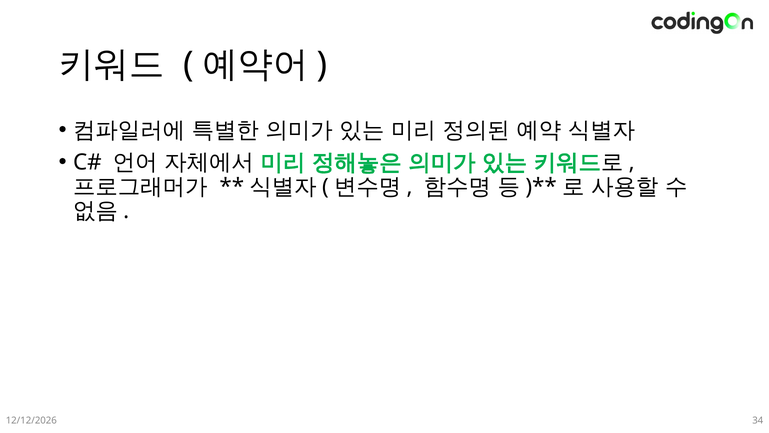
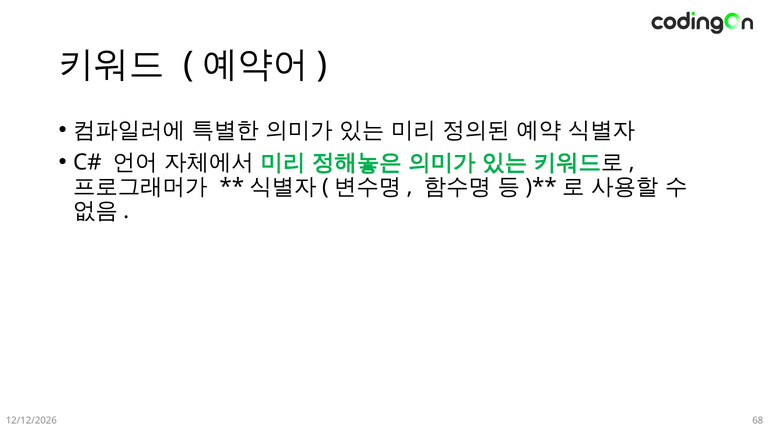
34: 34 -> 68
